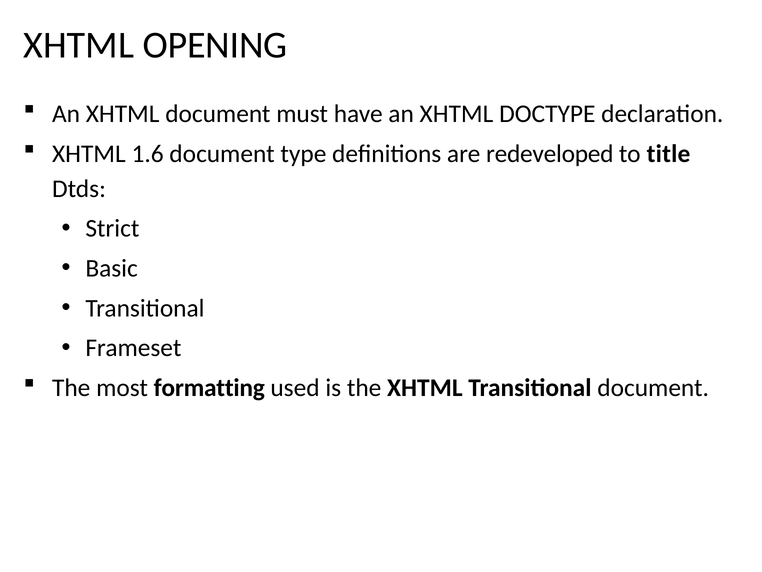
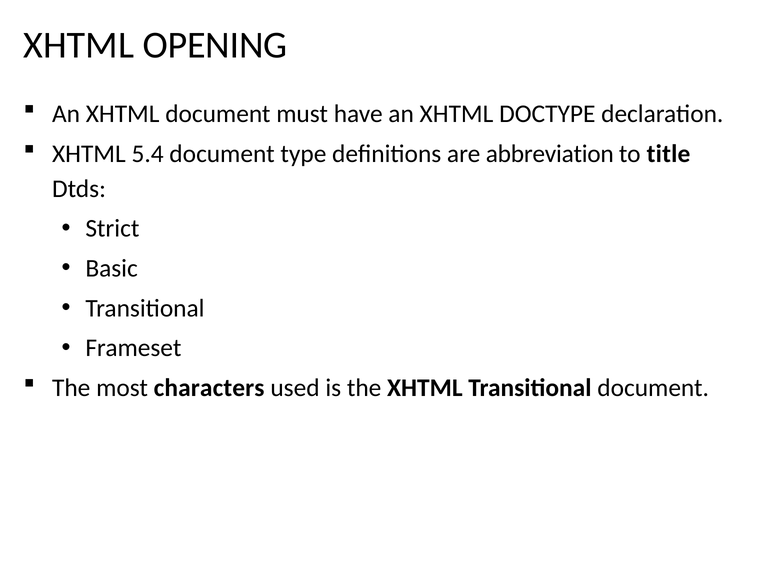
1.6: 1.6 -> 5.4
redeveloped: redeveloped -> abbreviation
formatting: formatting -> characters
